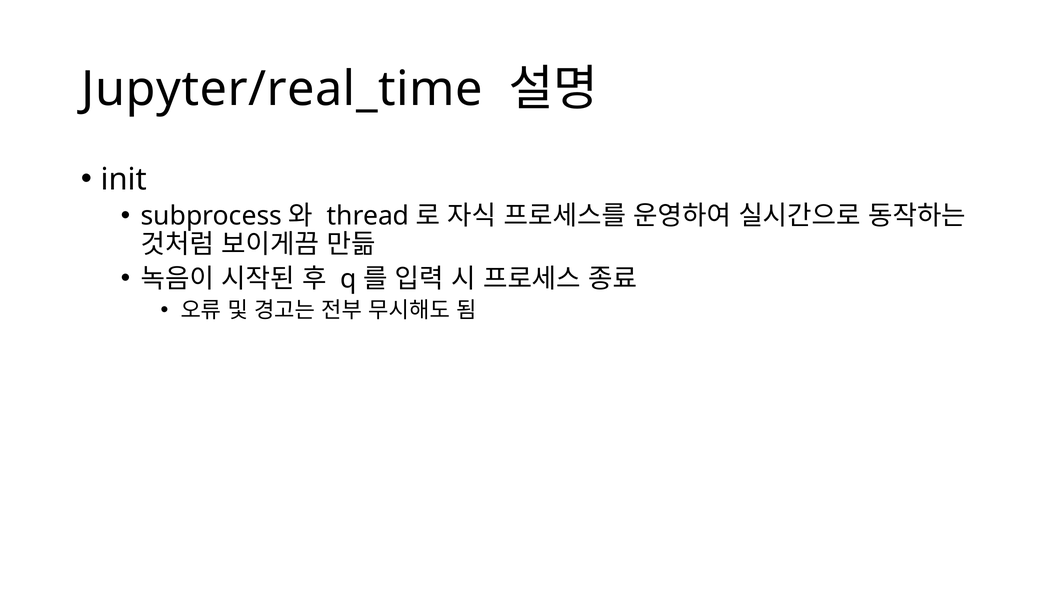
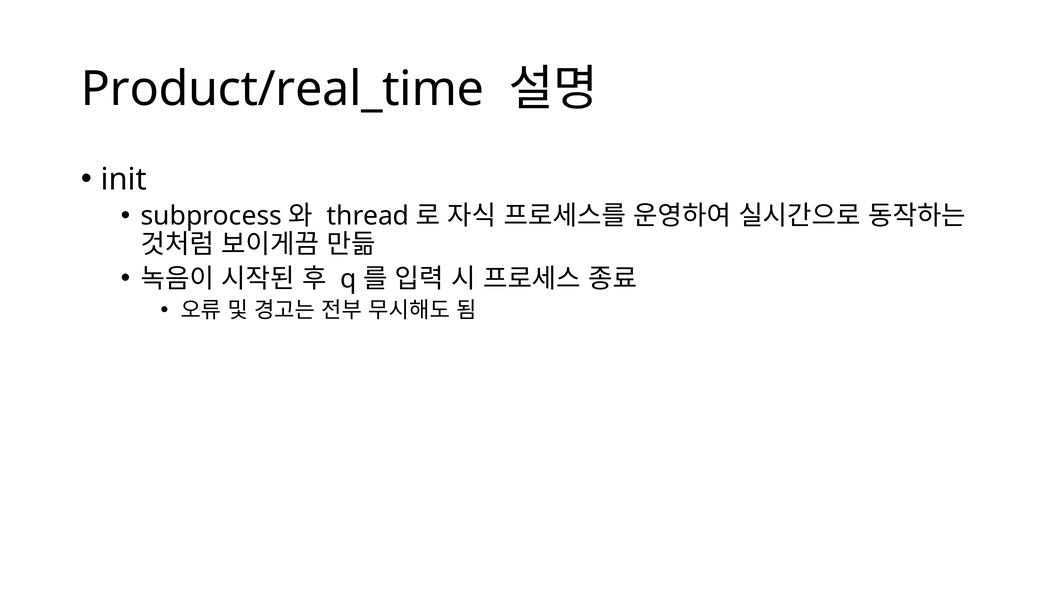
Jupyter/real_time: Jupyter/real_time -> Product/real_time
